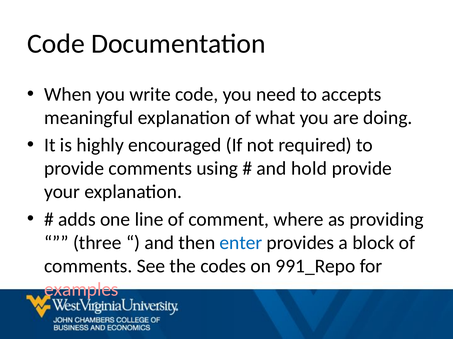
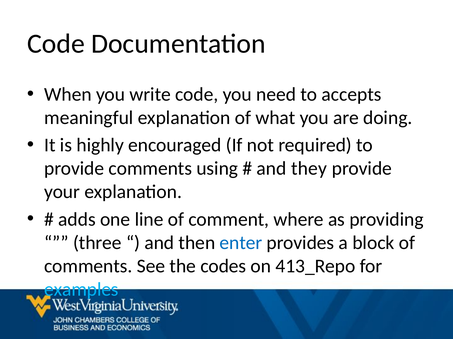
hold: hold -> they
991_Repo: 991_Repo -> 413_Repo
examples colour: pink -> light blue
